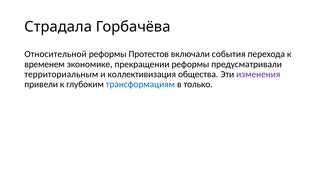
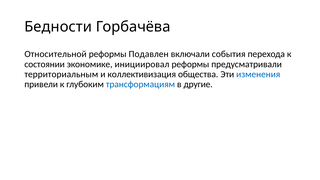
Страдала: Страдала -> Бедности
Протестов: Протестов -> Подавлен
временем: временем -> состоянии
прекращении: прекращении -> инициировал
изменения colour: purple -> blue
только: только -> другие
